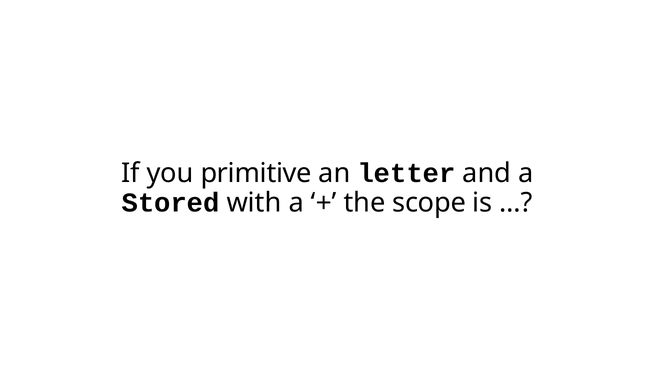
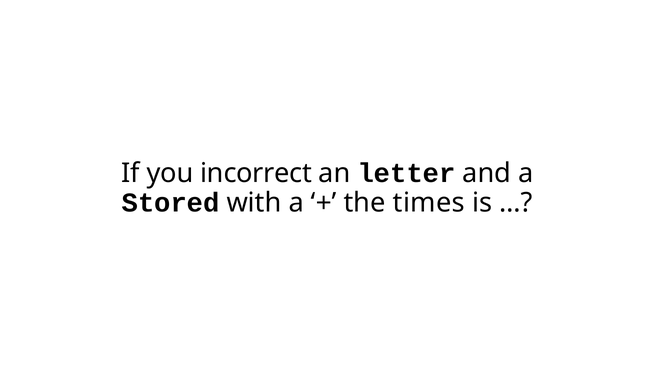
primitive: primitive -> incorrect
scope: scope -> times
